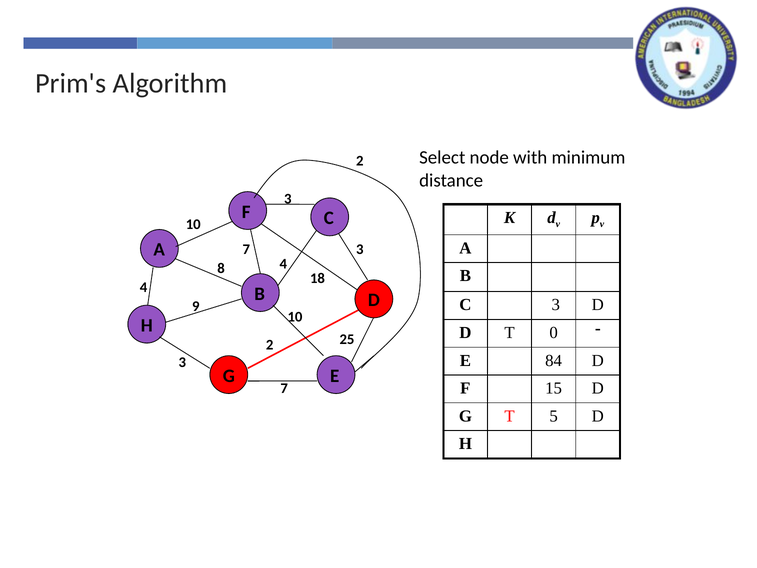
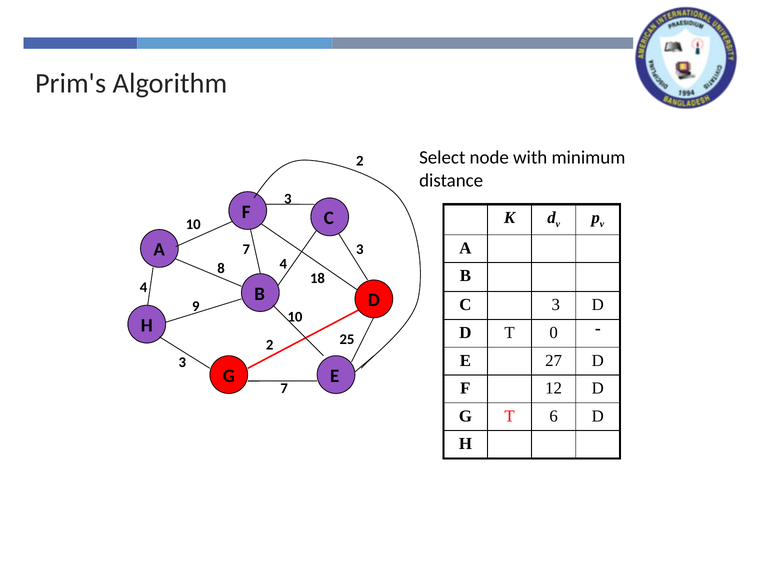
84: 84 -> 27
15: 15 -> 12
5: 5 -> 6
